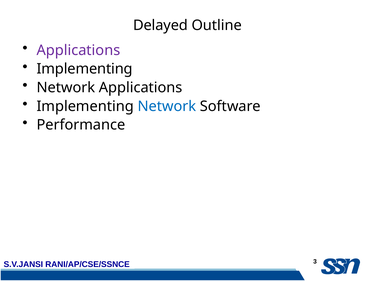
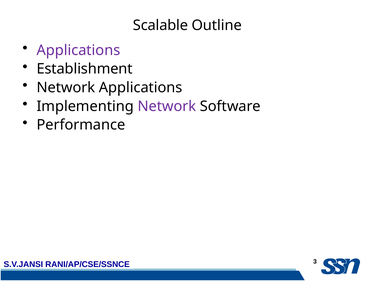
Delayed: Delayed -> Scalable
Implementing at (85, 69): Implementing -> Establishment
Network at (167, 106) colour: blue -> purple
